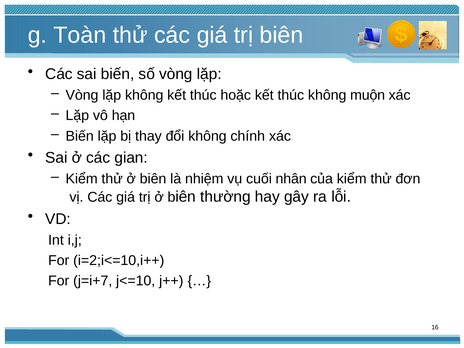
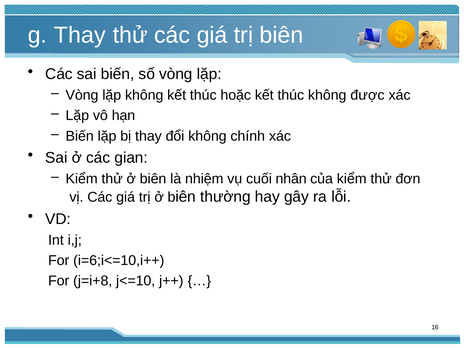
g Toàn: Toàn -> Thay
muộn: muộn -> được
i=2;i<=10,i++: i=2;i<=10,i++ -> i=6;i<=10,i++
j=i+7: j=i+7 -> j=i+8
